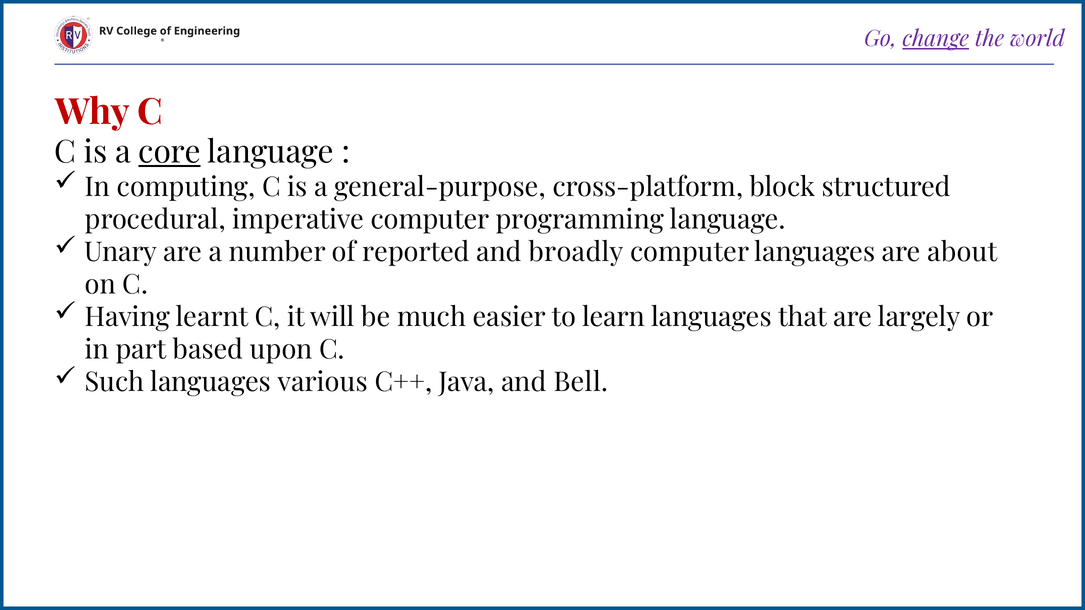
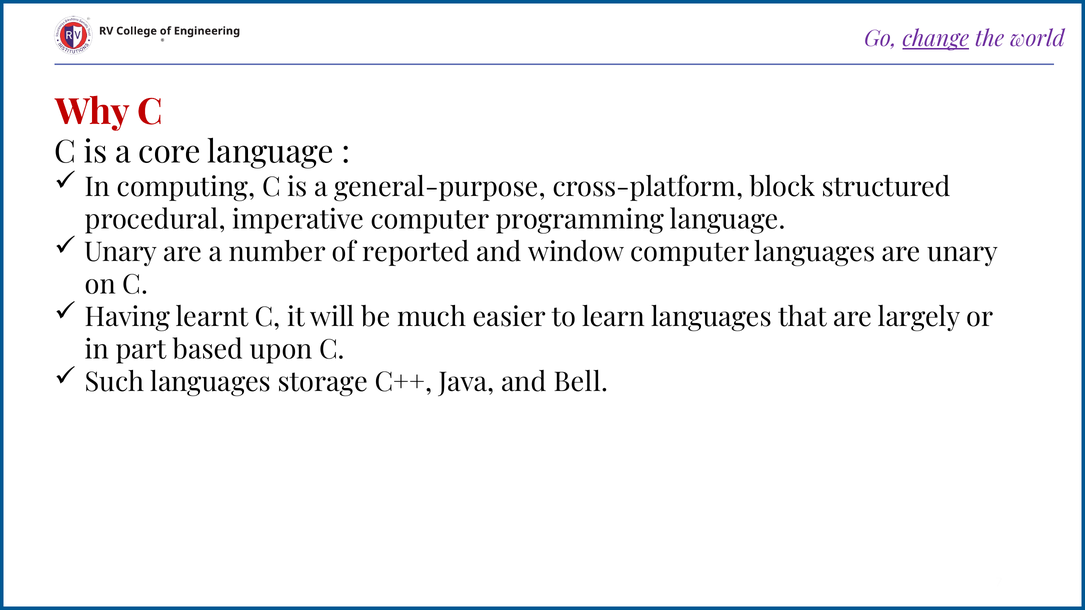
core underline: present -> none
broadly: broadly -> window
are about: about -> unary
various: various -> storage
